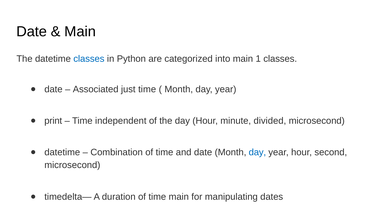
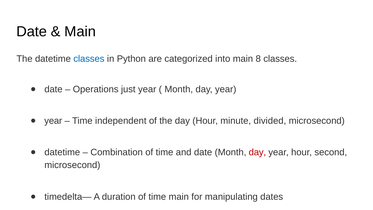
1: 1 -> 8
Associated: Associated -> Operations
just time: time -> year
print at (53, 121): print -> year
day at (257, 152) colour: blue -> red
